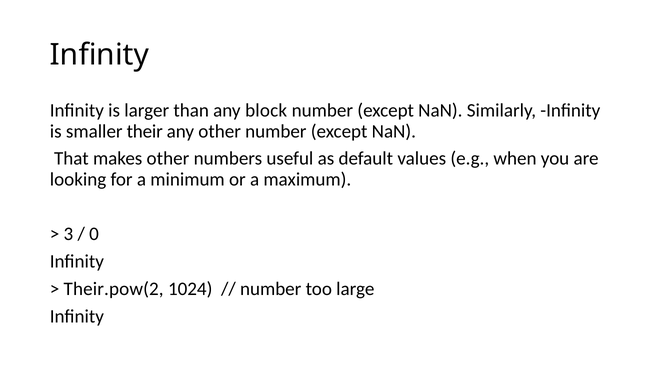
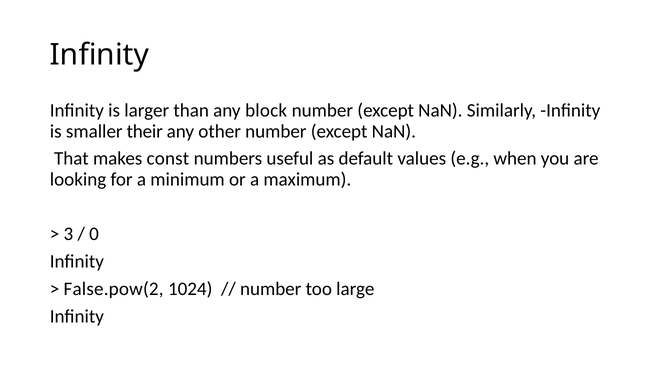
makes other: other -> const
Their.pow(2: Their.pow(2 -> False.pow(2
